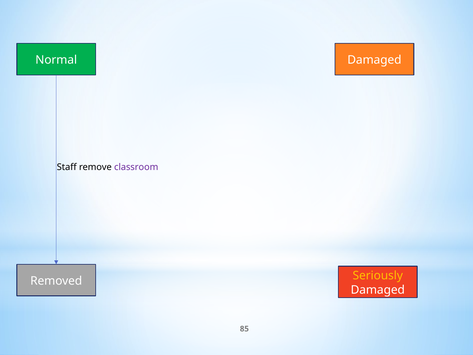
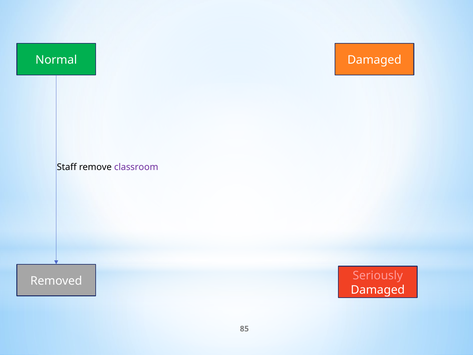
Seriously colour: yellow -> pink
